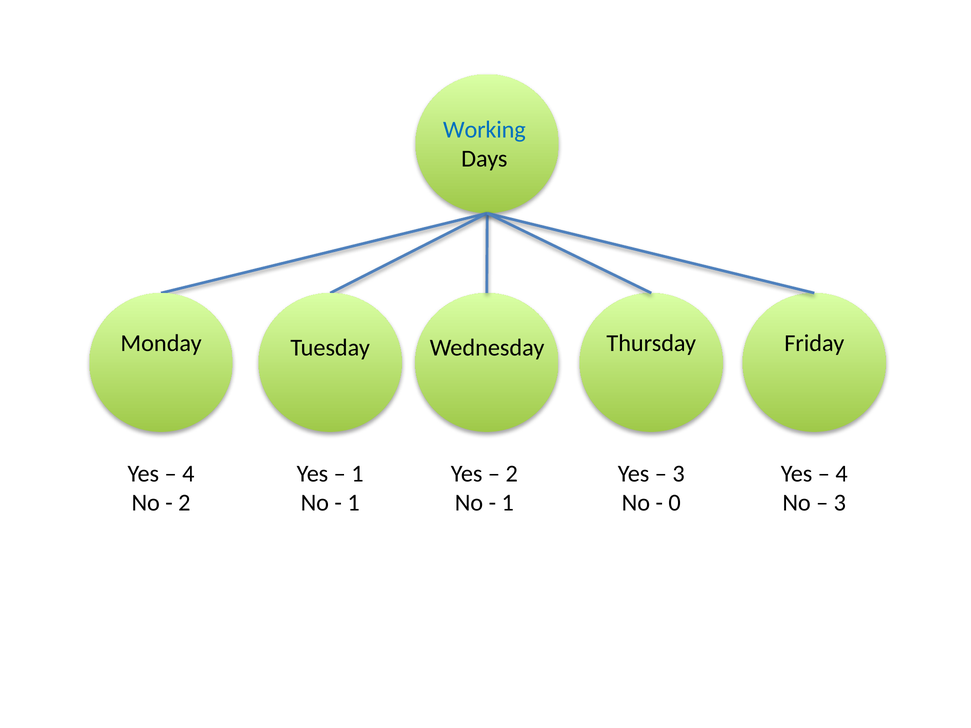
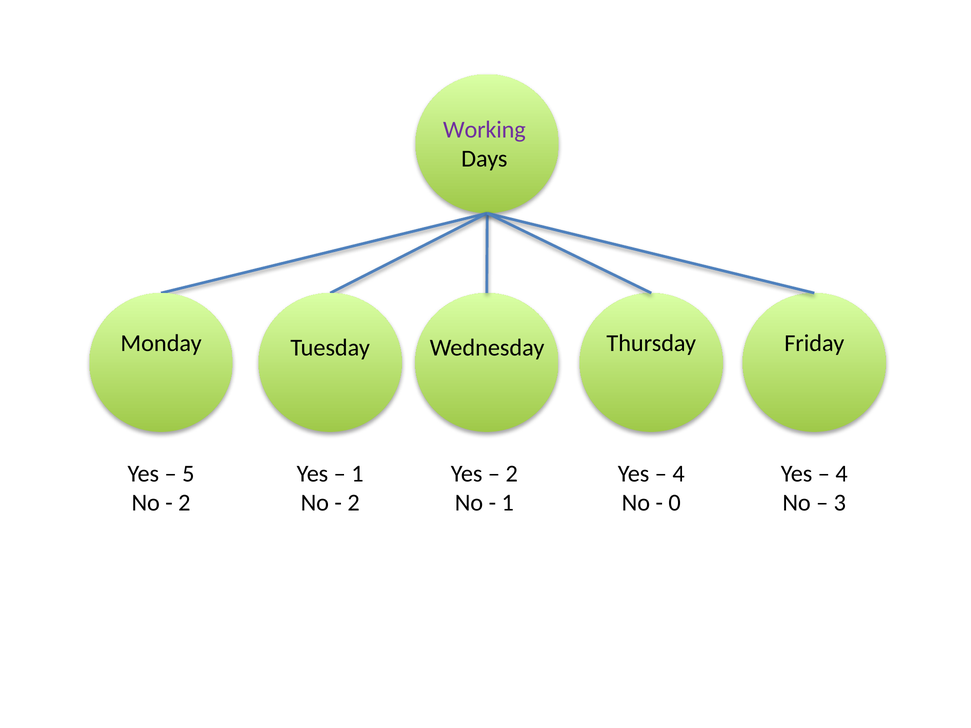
Working colour: blue -> purple
4 at (188, 474): 4 -> 5
3 at (679, 474): 3 -> 4
1 at (354, 503): 1 -> 2
